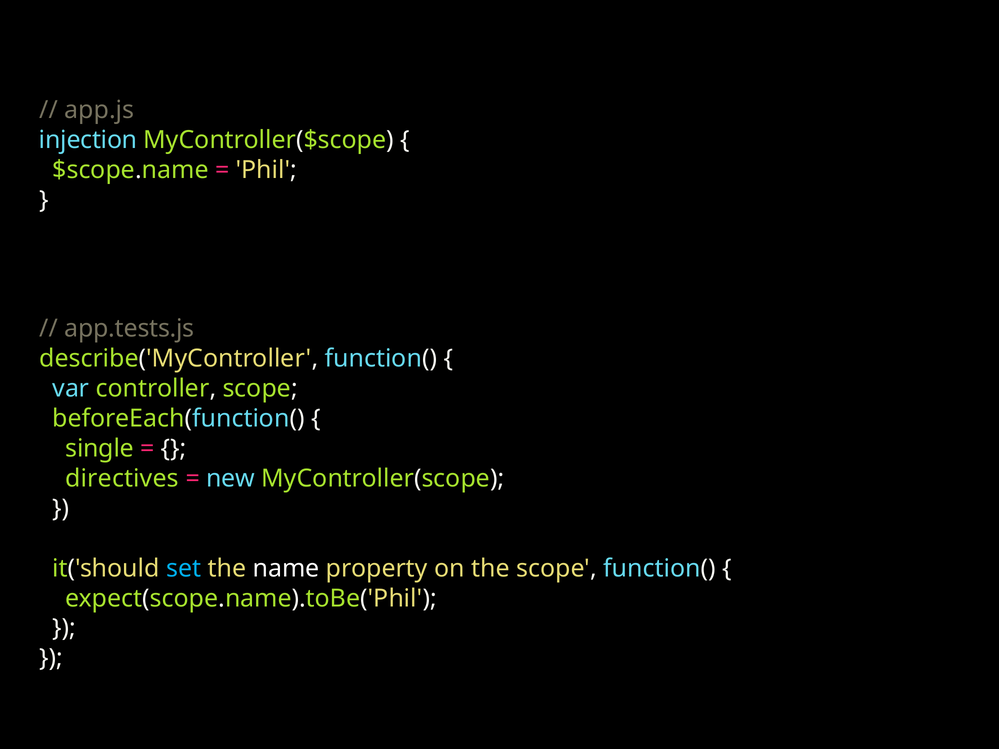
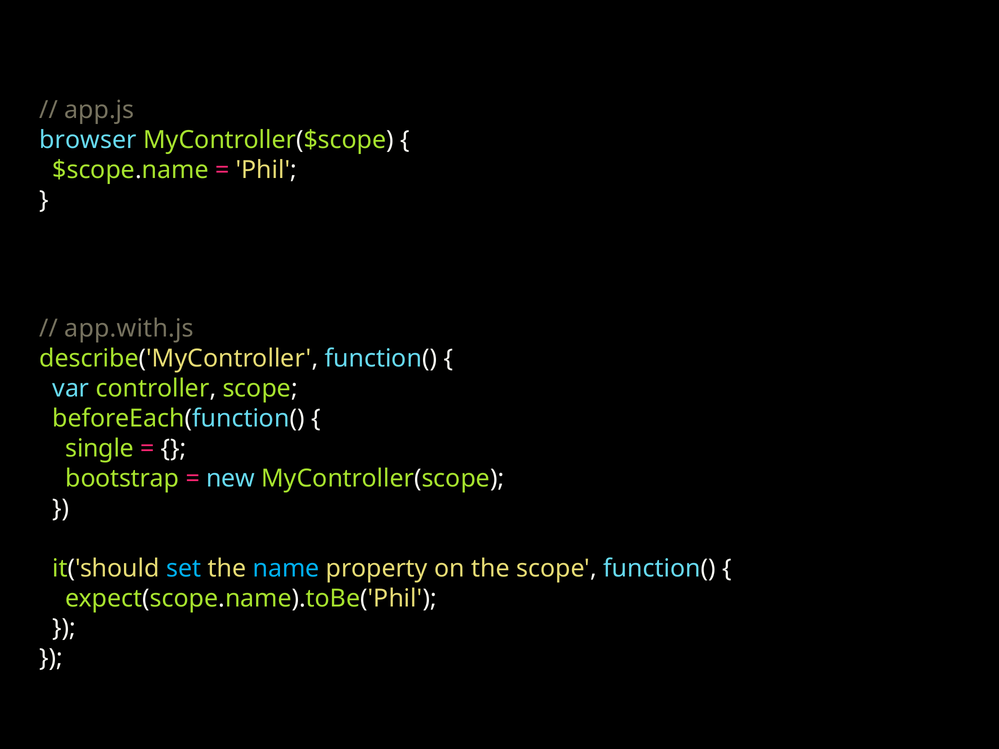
injection: injection -> browser
app.tests.js: app.tests.js -> app.with.js
directives: directives -> bootstrap
name colour: white -> light blue
